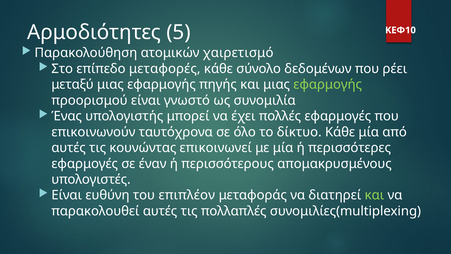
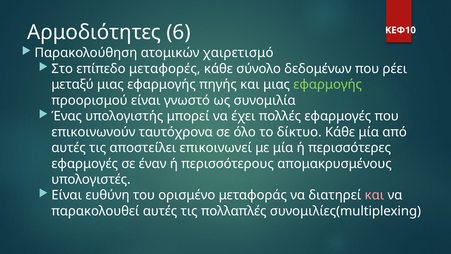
5: 5 -> 6
κουνώντας: κουνώντας -> αποστείλει
επιπλέον: επιπλέον -> ορισμένο
και at (374, 195) colour: light green -> pink
